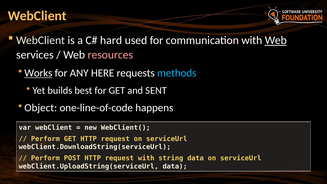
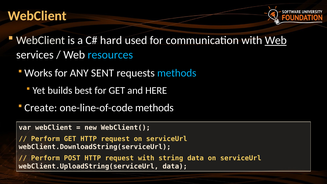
resources colour: pink -> light blue
Works underline: present -> none
HERE: HERE -> SENT
SENT: SENT -> HERE
Object: Object -> Create
one-line-of-code happens: happens -> methods
